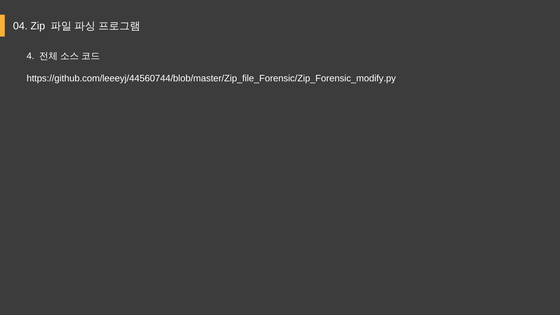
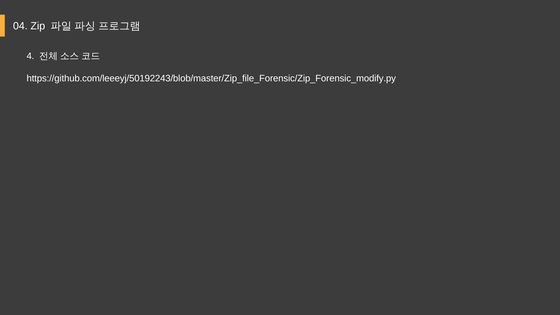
https://github.com/leeeyj/44560744/blob/master/Zip_file_Forensic/Zip_Forensic_modify.py: https://github.com/leeeyj/44560744/blob/master/Zip_file_Forensic/Zip_Forensic_modify.py -> https://github.com/leeeyj/50192243/blob/master/Zip_file_Forensic/Zip_Forensic_modify.py
